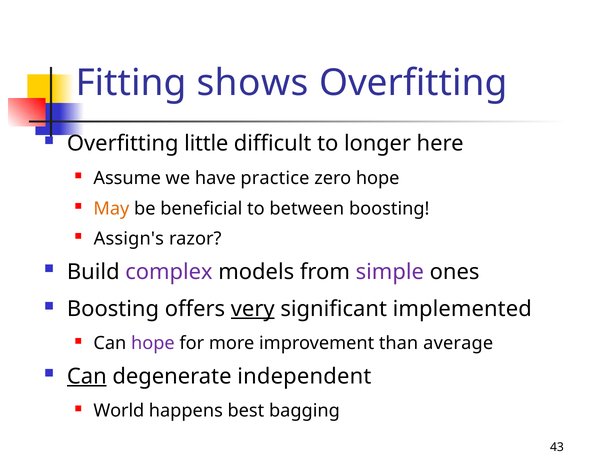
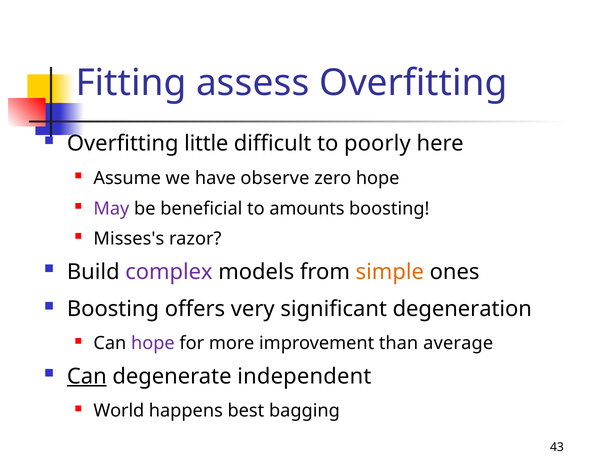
shows: shows -> assess
longer: longer -> poorly
practice: practice -> observe
May colour: orange -> purple
between: between -> amounts
Assign's: Assign's -> Misses's
simple colour: purple -> orange
very underline: present -> none
implemented: implemented -> degeneration
